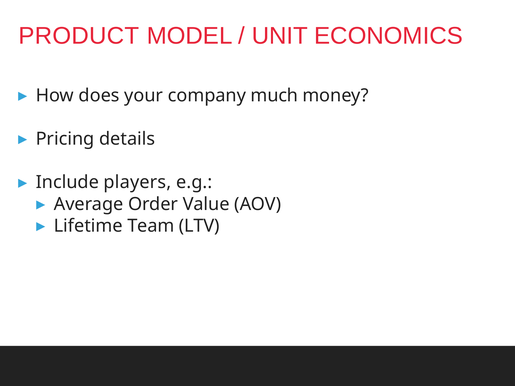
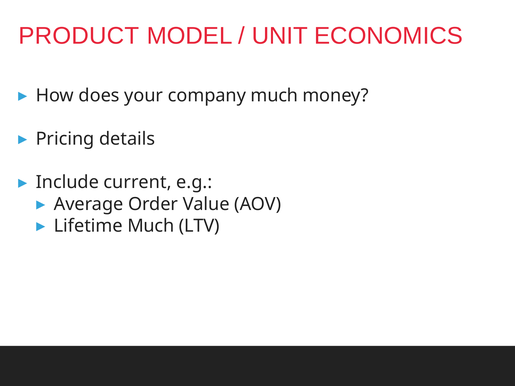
players: players -> current
Lifetime Team: Team -> Much
